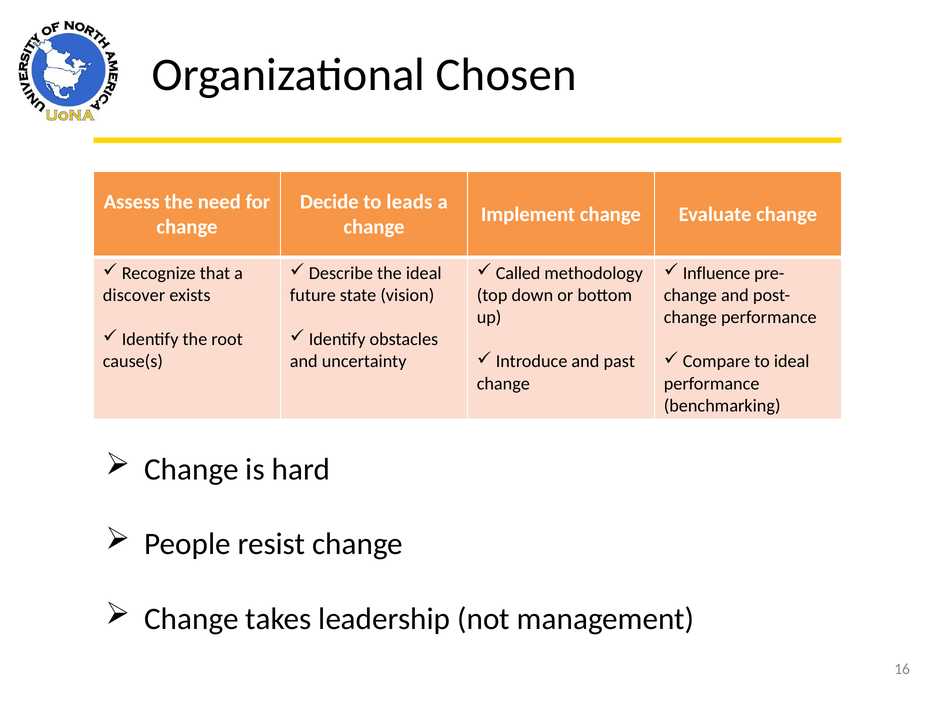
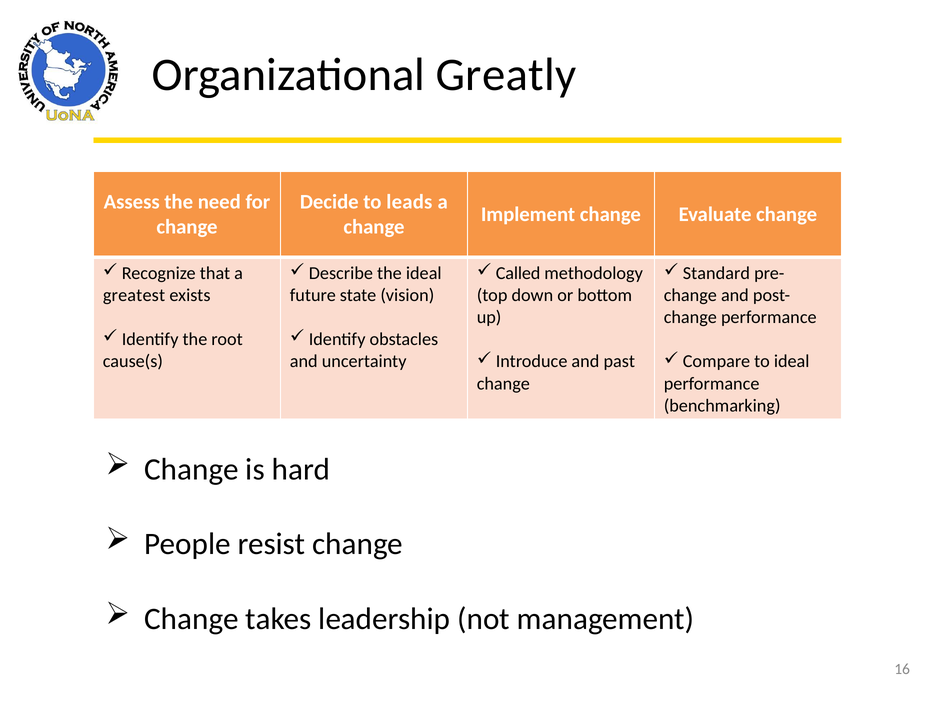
Chosen: Chosen -> Greatly
Influence: Influence -> Standard
discover: discover -> greatest
